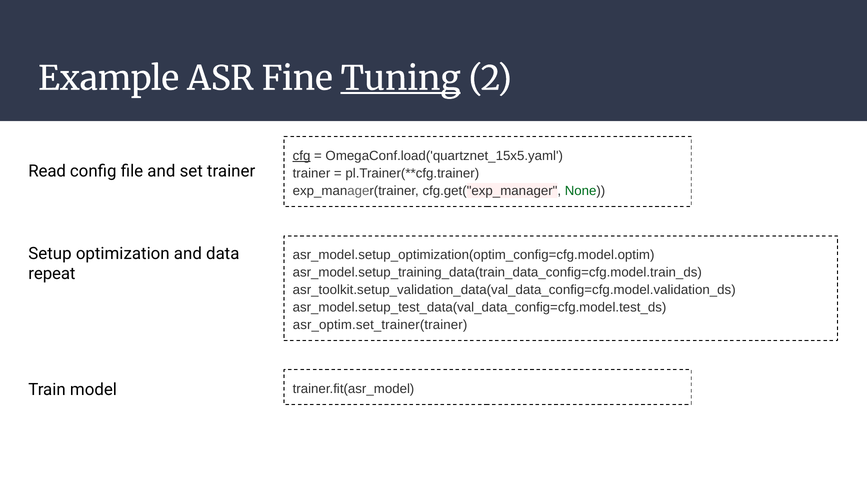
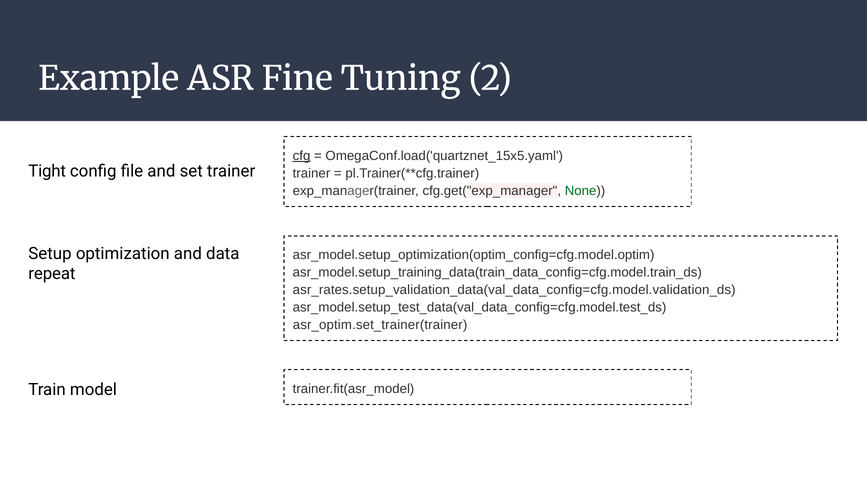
Tuning underline: present -> none
Read: Read -> Tight
asr_toolkit.setup_validation_data(val_data_config=cfg.model.validation_ds: asr_toolkit.setup_validation_data(val_data_config=cfg.model.validation_ds -> asr_rates.setup_validation_data(val_data_config=cfg.model.validation_ds
